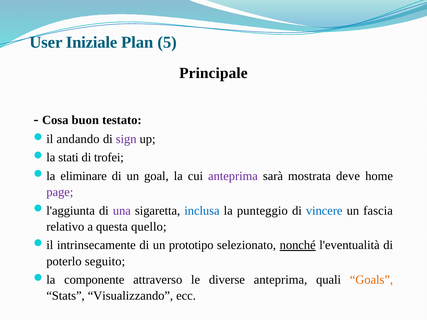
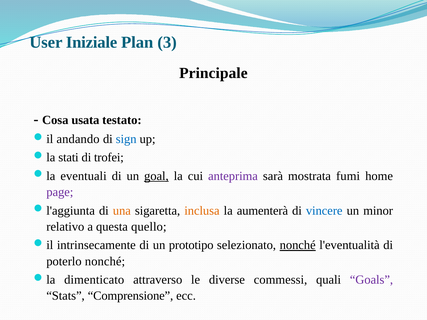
5: 5 -> 3
buon: buon -> usata
sign colour: purple -> blue
eliminare: eliminare -> eventuali
goal underline: none -> present
deve: deve -> fumi
una colour: purple -> orange
inclusa colour: blue -> orange
punteggio: punteggio -> aumenterà
fascia: fascia -> minor
poterlo seguito: seguito -> nonché
componente: componente -> dimenticato
diverse anteprima: anteprima -> commessi
Goals colour: orange -> purple
Visualizzando: Visualizzando -> Comprensione
